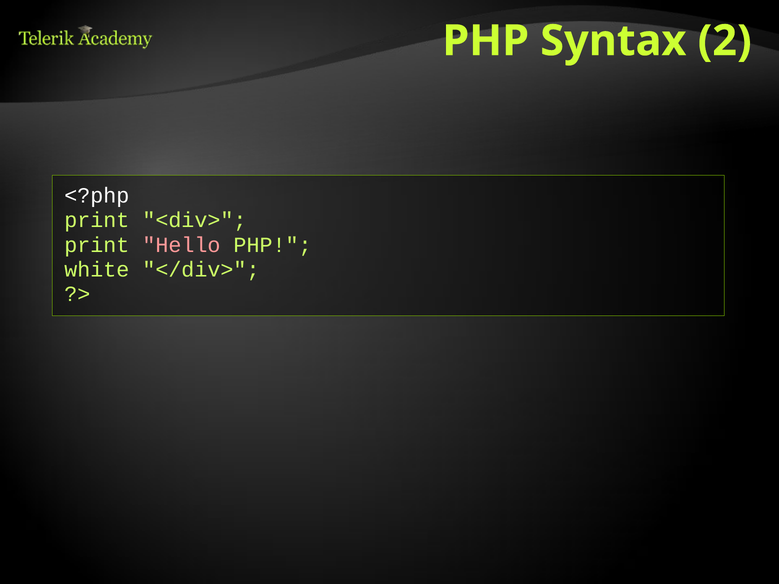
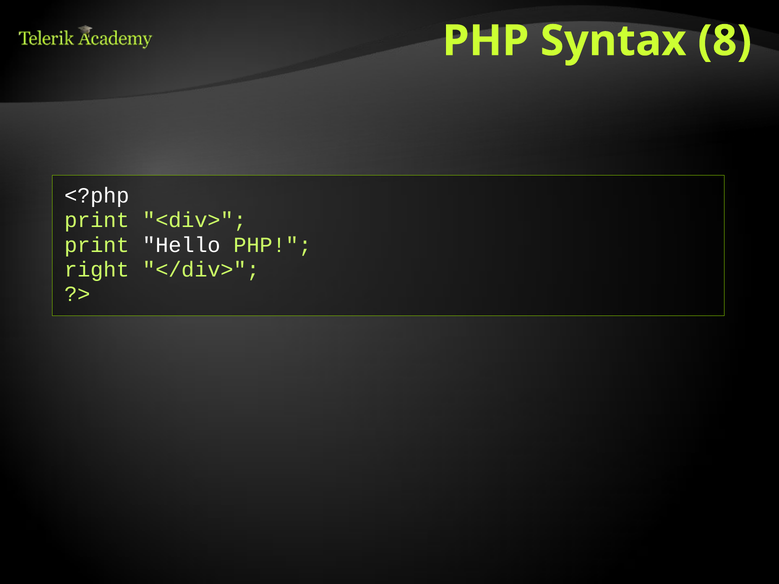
2: 2 -> 8
Hello colour: pink -> white
white: white -> right
